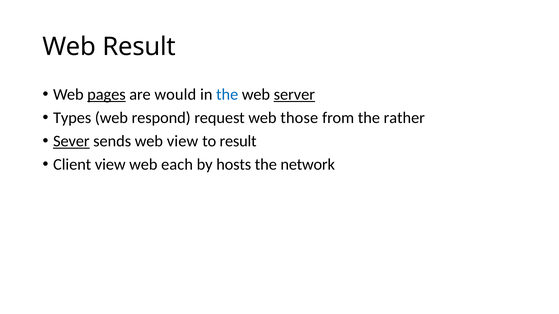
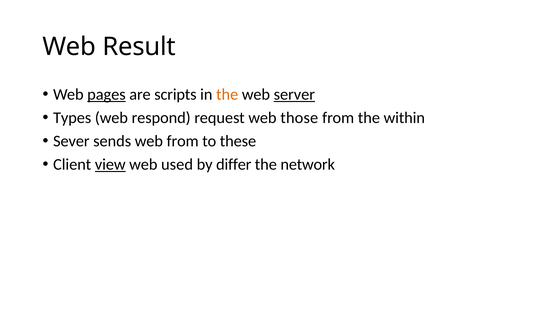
would: would -> scripts
the at (227, 95) colour: blue -> orange
rather: rather -> within
Sever underline: present -> none
web view: view -> from
to result: result -> these
view at (110, 165) underline: none -> present
each: each -> used
hosts: hosts -> differ
